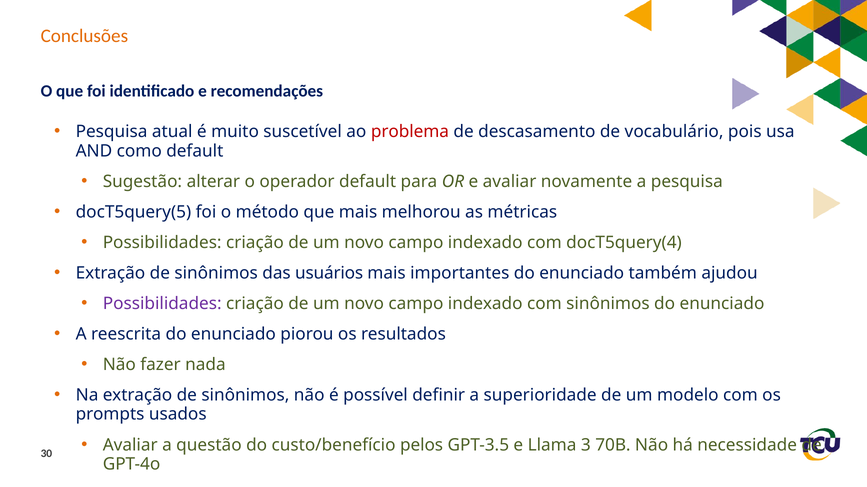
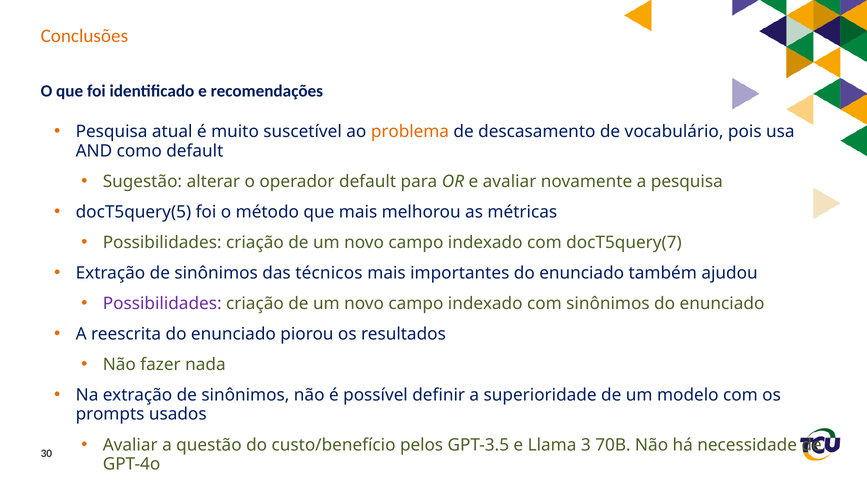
problema colour: red -> orange
docT5query(4: docT5query(4 -> docT5query(7
usuários: usuários -> técnicos
